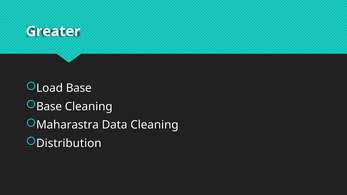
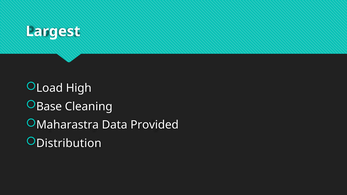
Greater: Greater -> Largest
Load Base: Base -> High
Data Cleaning: Cleaning -> Provided
